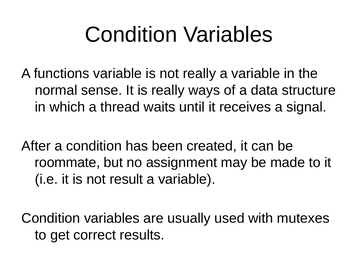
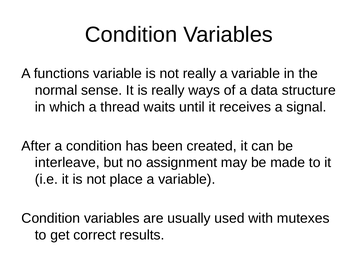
roommate: roommate -> interleave
result: result -> place
